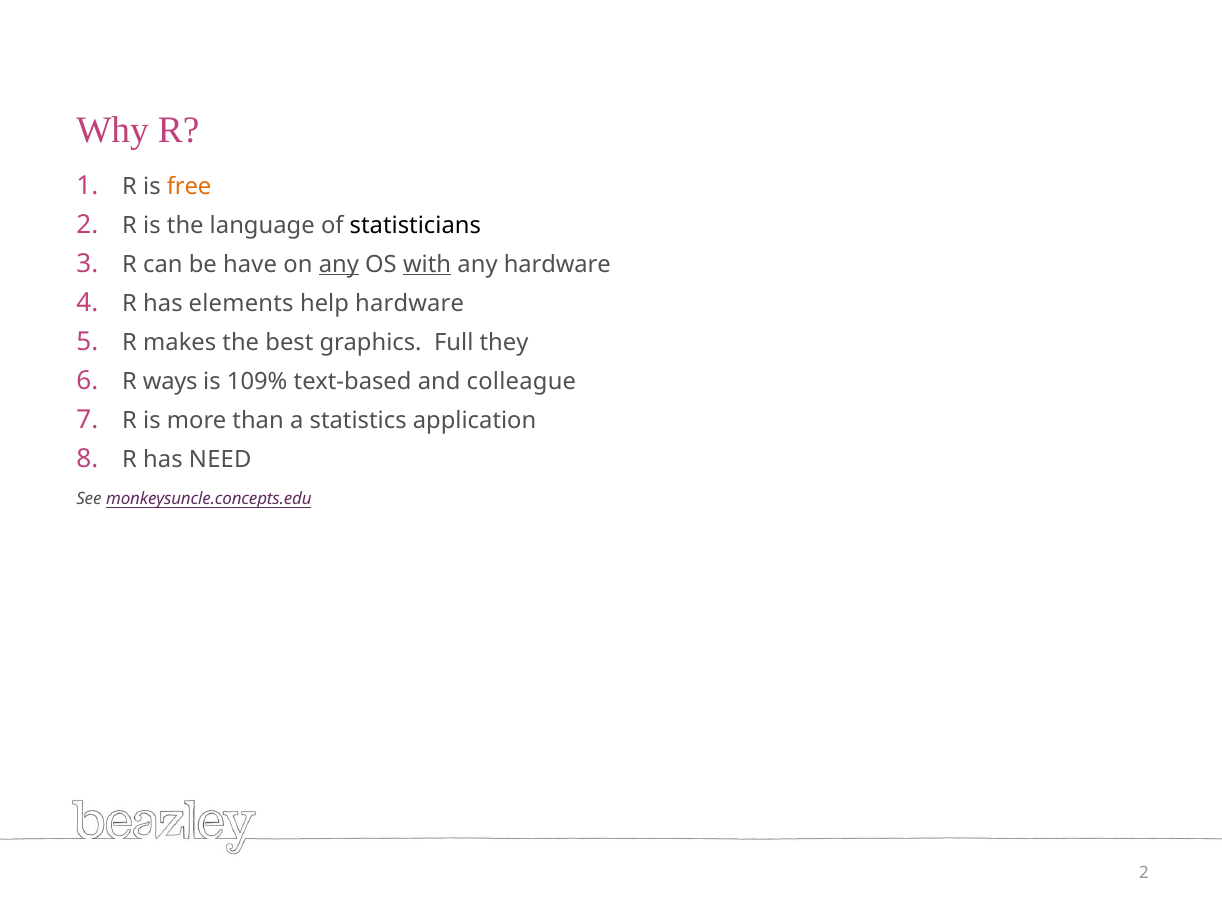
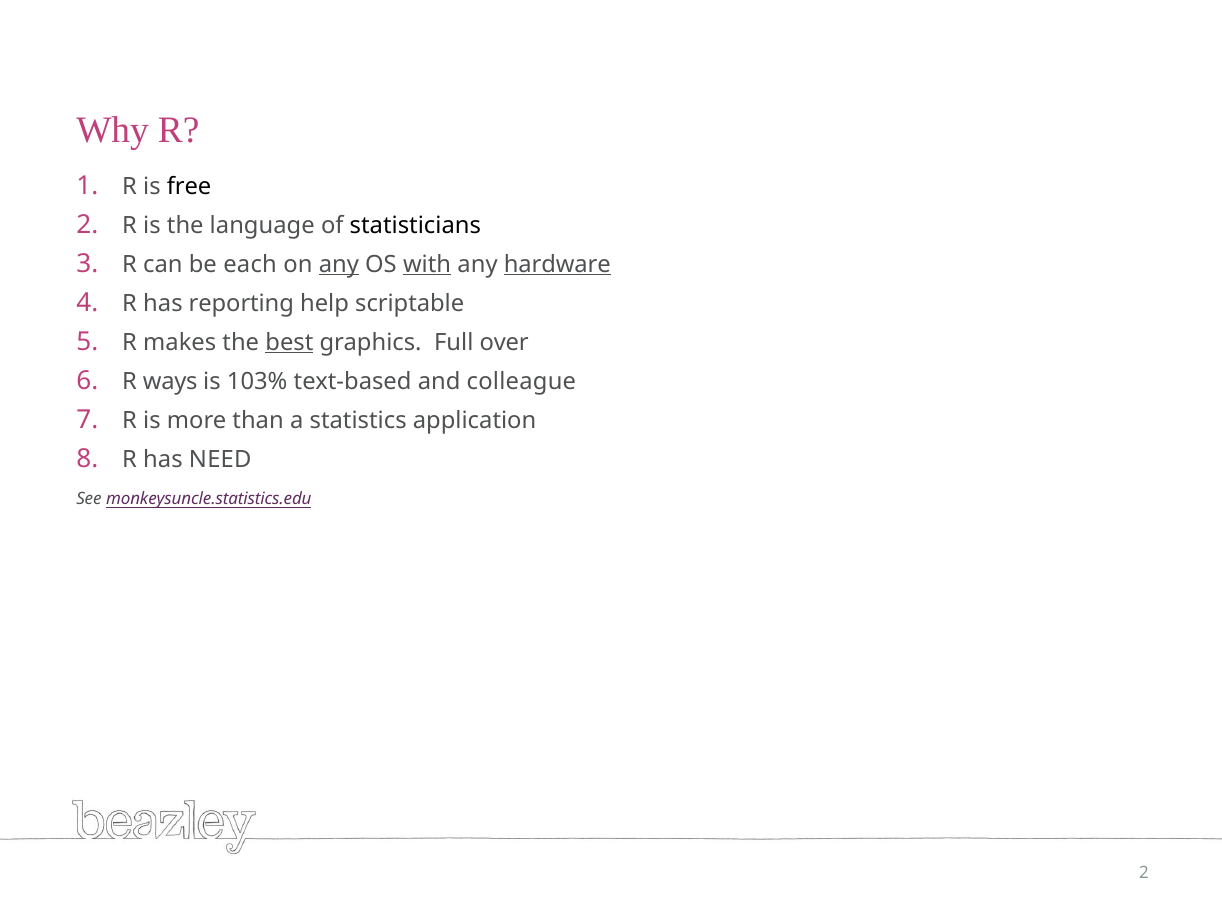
free colour: orange -> black
have: have -> each
hardware at (557, 265) underline: none -> present
elements: elements -> reporting
help hardware: hardware -> scriptable
best underline: none -> present
they: they -> over
109%: 109% -> 103%
monkeysuncle.concepts.edu: monkeysuncle.concepts.edu -> monkeysuncle.statistics.edu
